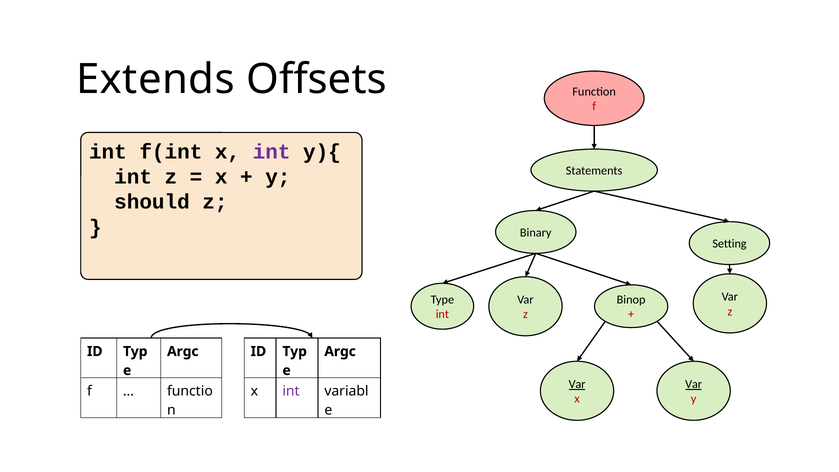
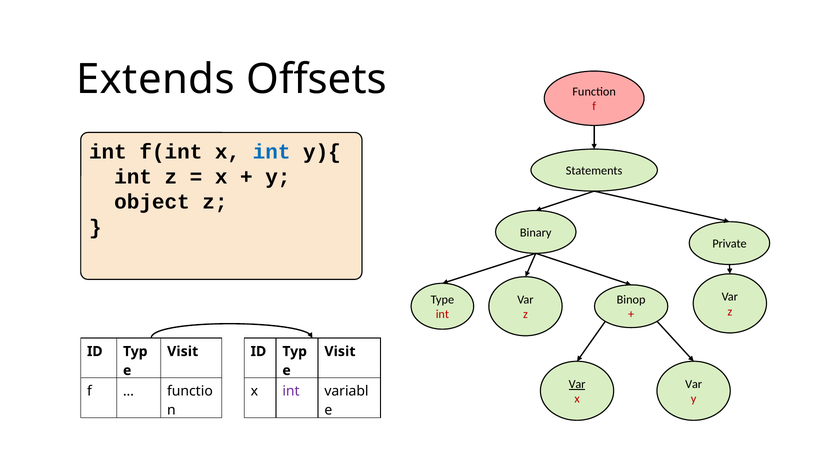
int at (272, 152) colour: purple -> blue
should: should -> object
Setting: Setting -> Private
Argc at (183, 351): Argc -> Visit
Argc at (340, 351): Argc -> Visit
Var at (694, 384) underline: present -> none
